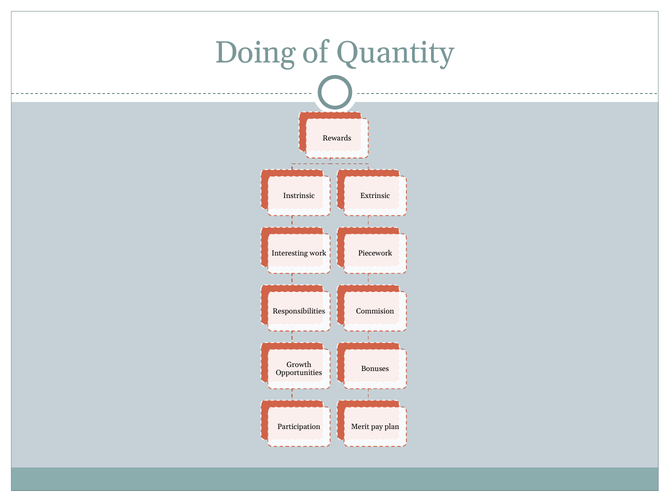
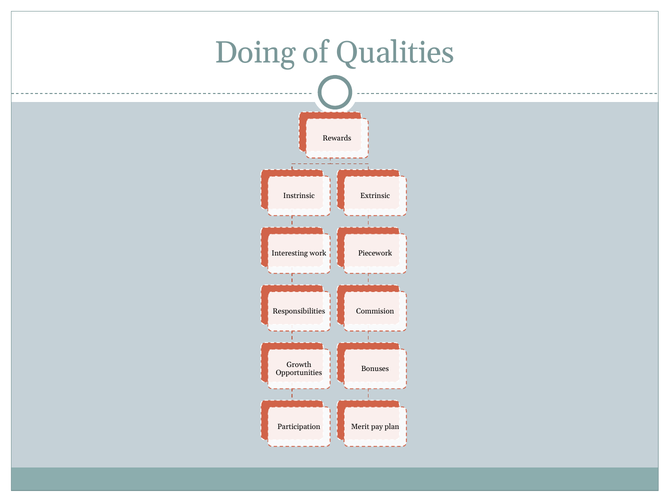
Quantity: Quantity -> Qualities
